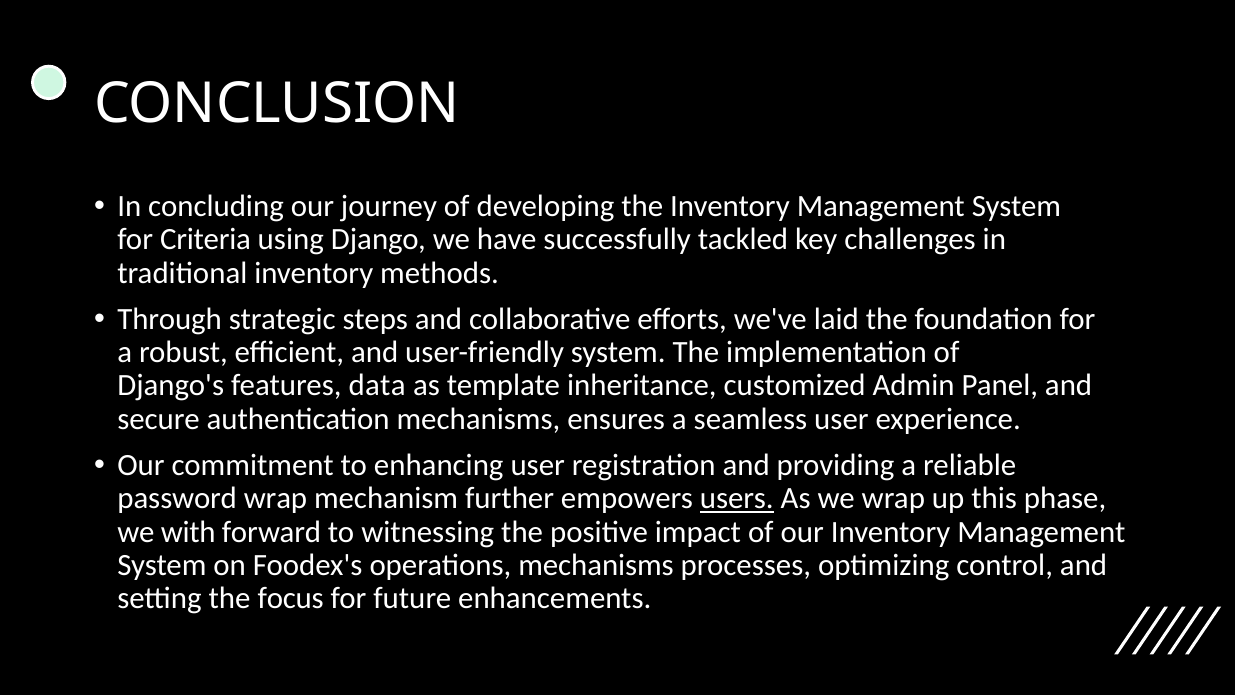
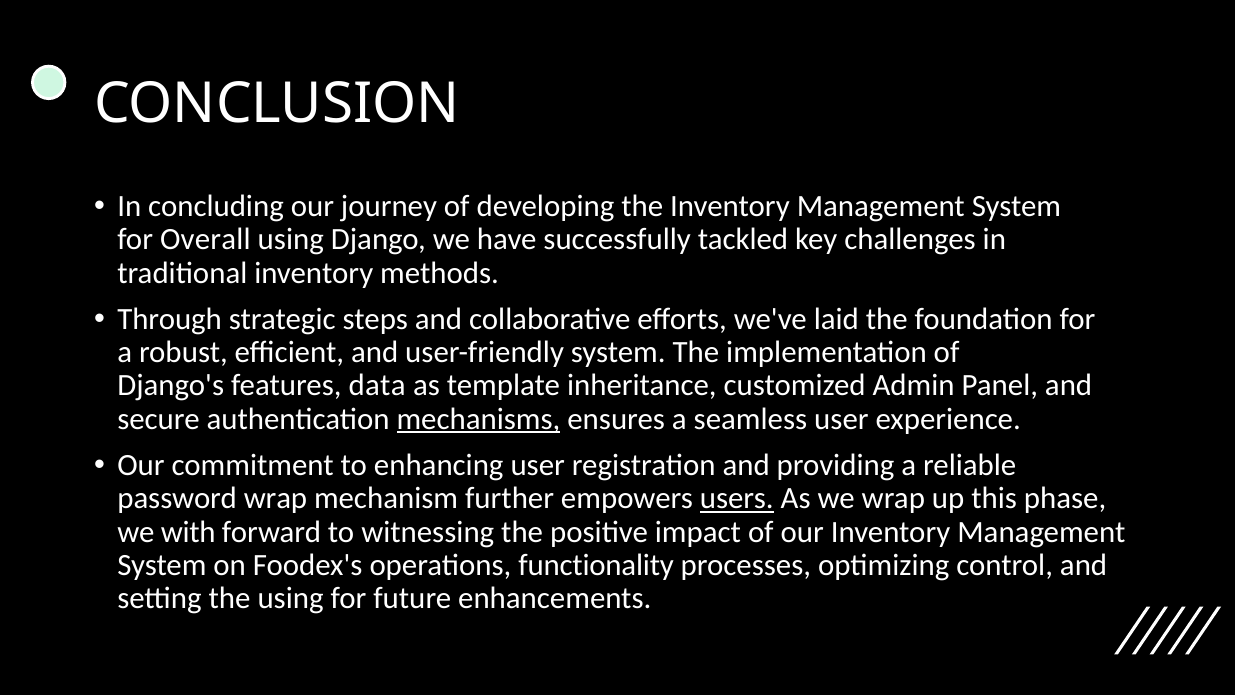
Criteria: Criteria -> Overall
mechanisms at (478, 419) underline: none -> present
operations mechanisms: mechanisms -> functionality
the focus: focus -> using
